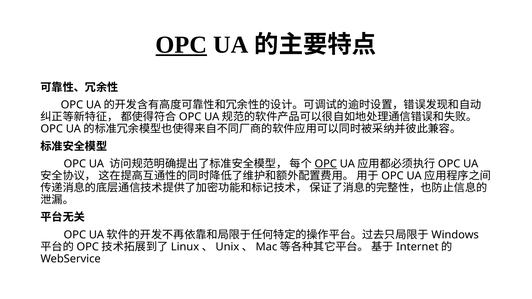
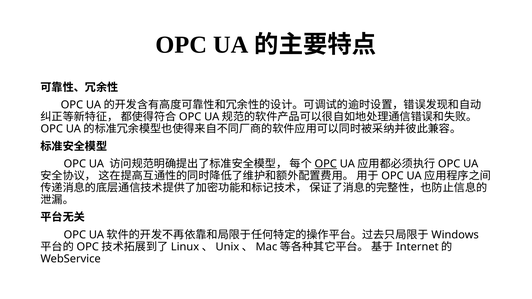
OPC at (181, 45) underline: present -> none
